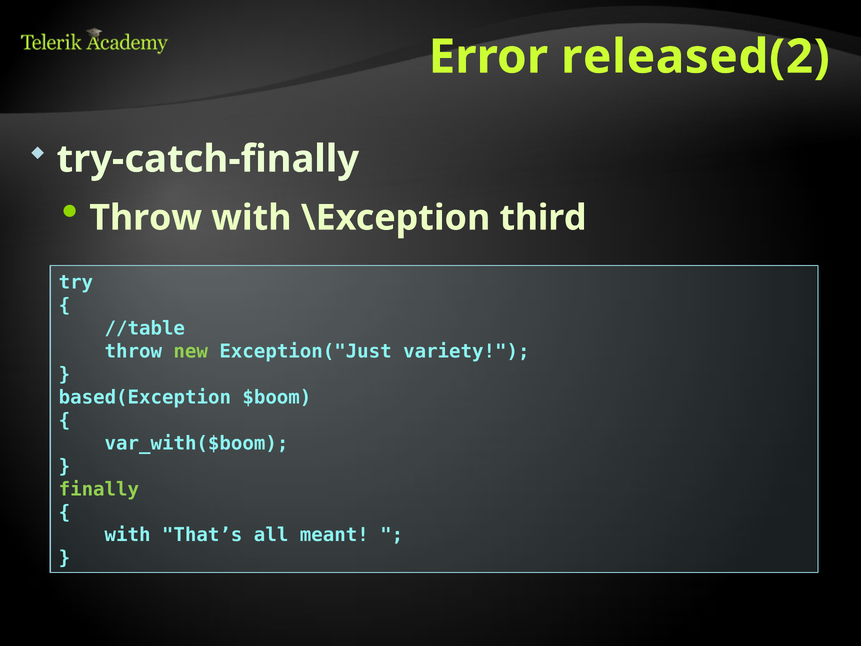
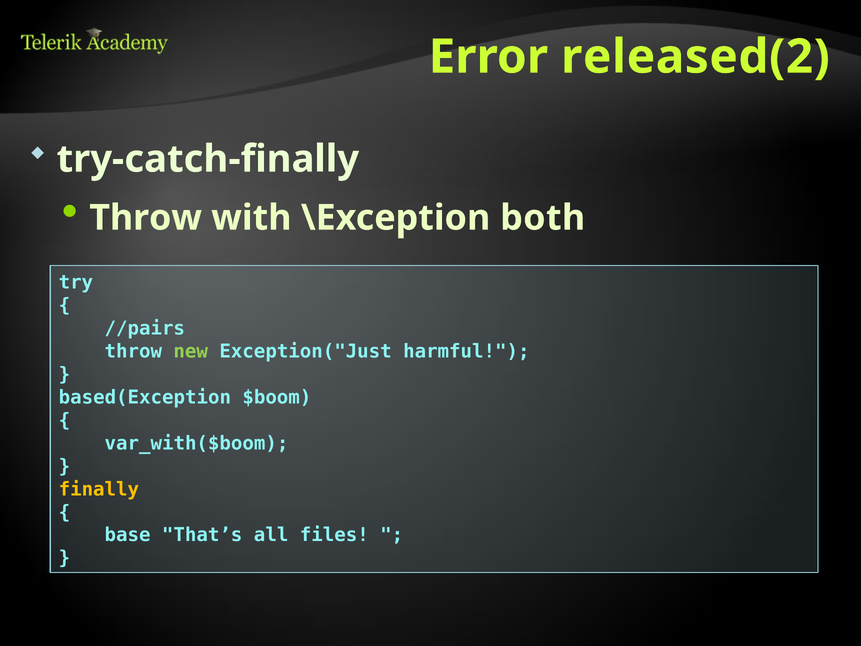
third: third -> both
//table: //table -> //pairs
variety: variety -> harmful
finally colour: light green -> yellow
with at (128, 535): with -> base
meant: meant -> files
